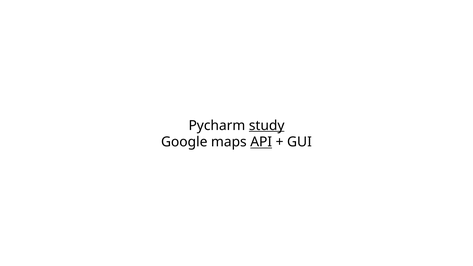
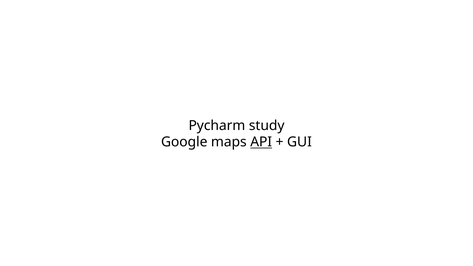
study underline: present -> none
